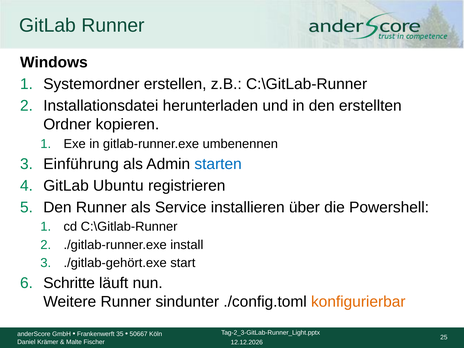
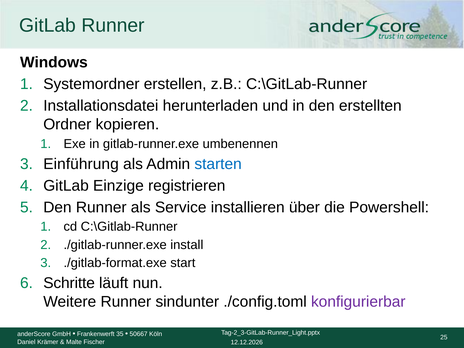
Ubuntu: Ubuntu -> Einzige
./gitlab-gehört.exe: ./gitlab-gehört.exe -> ./gitlab-format.exe
konfigurierbar colour: orange -> purple
